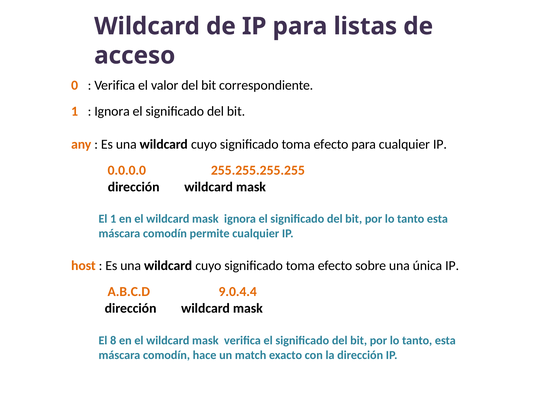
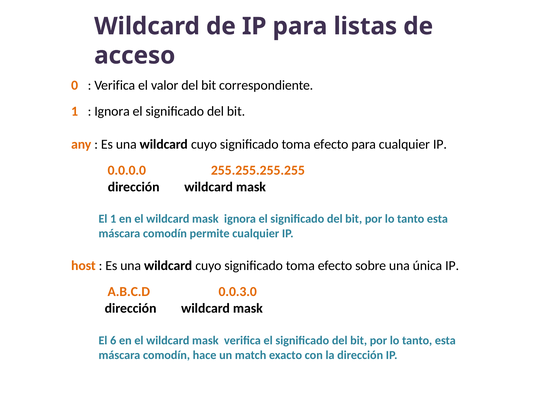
9.0.4.4: 9.0.4.4 -> 0.0.3.0
8: 8 -> 6
